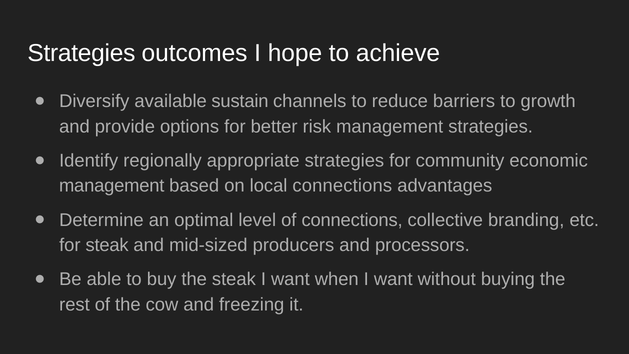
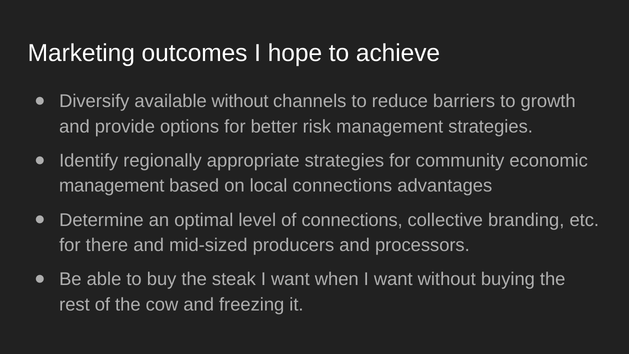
Strategies at (81, 53): Strategies -> Marketing
available sustain: sustain -> without
for steak: steak -> there
